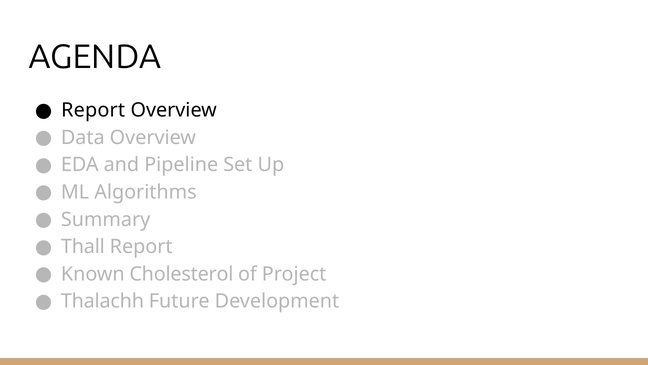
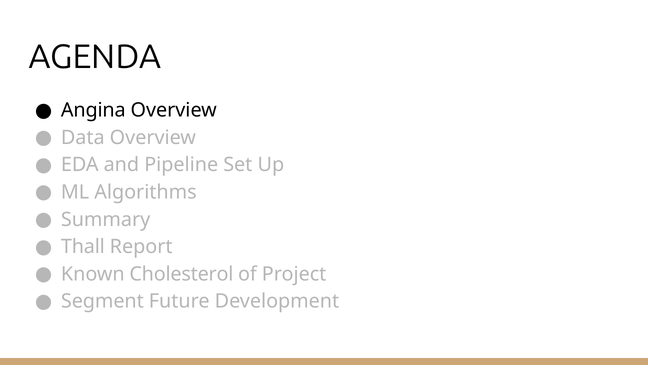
Report at (93, 110): Report -> Angina
Thalachh: Thalachh -> Segment
